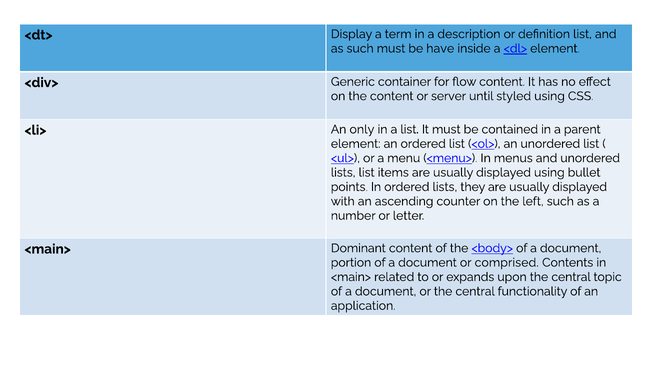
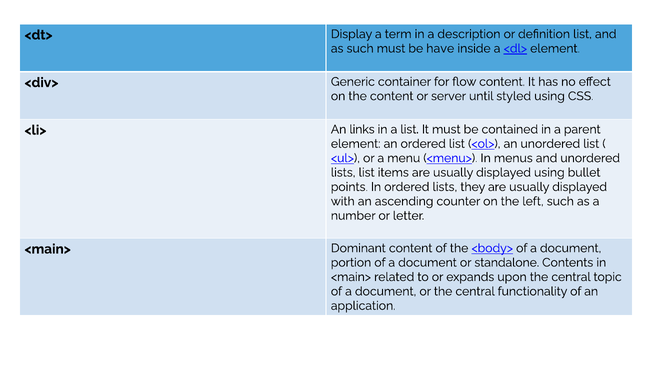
only: only -> links
comprised: comprised -> standalone
